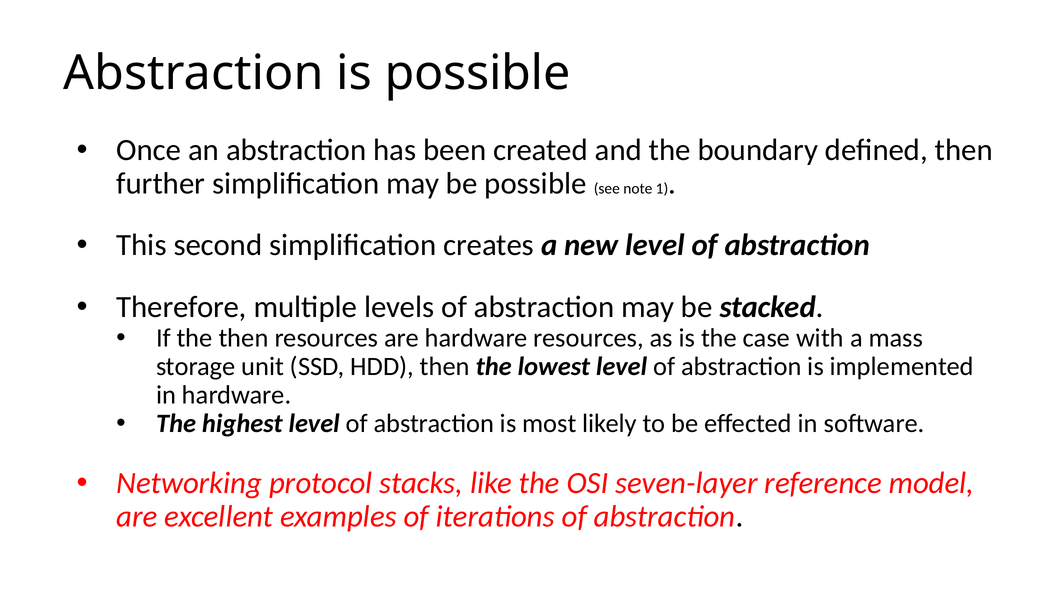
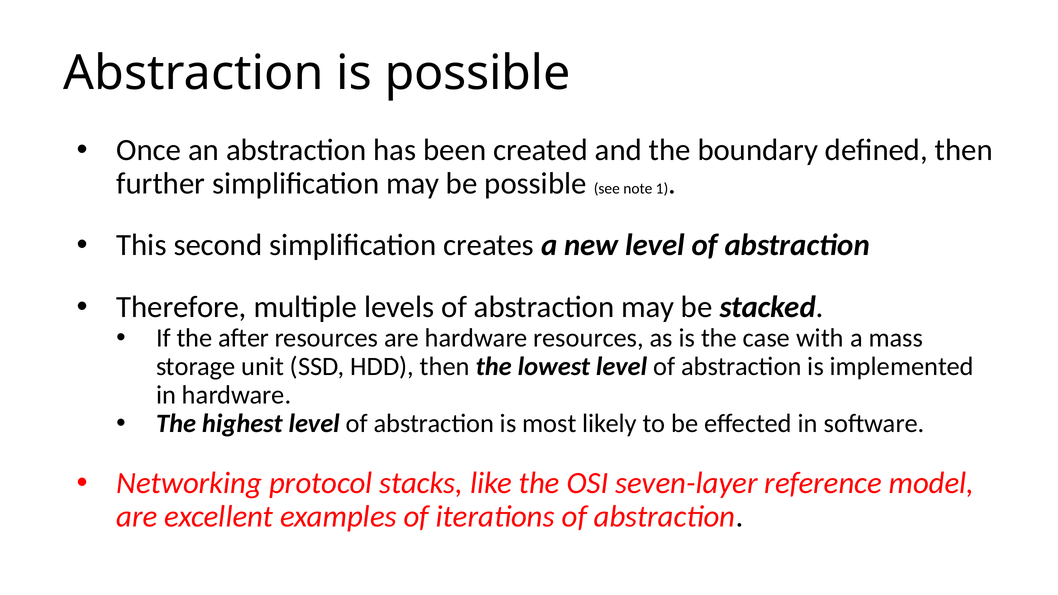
the then: then -> after
